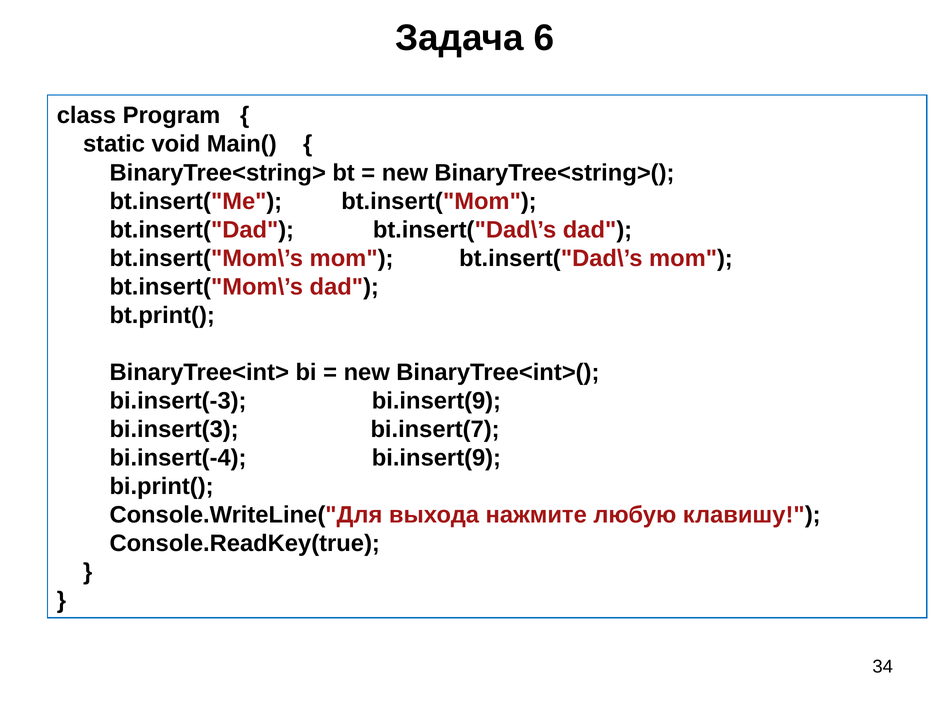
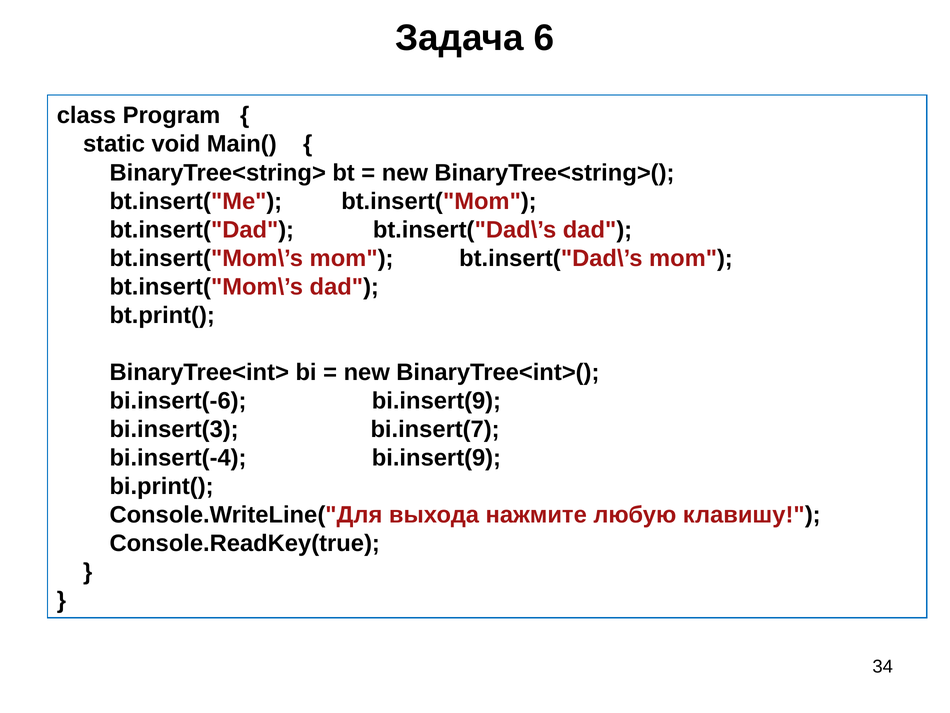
bi.insert(-3: bi.insert(-3 -> bi.insert(-6
